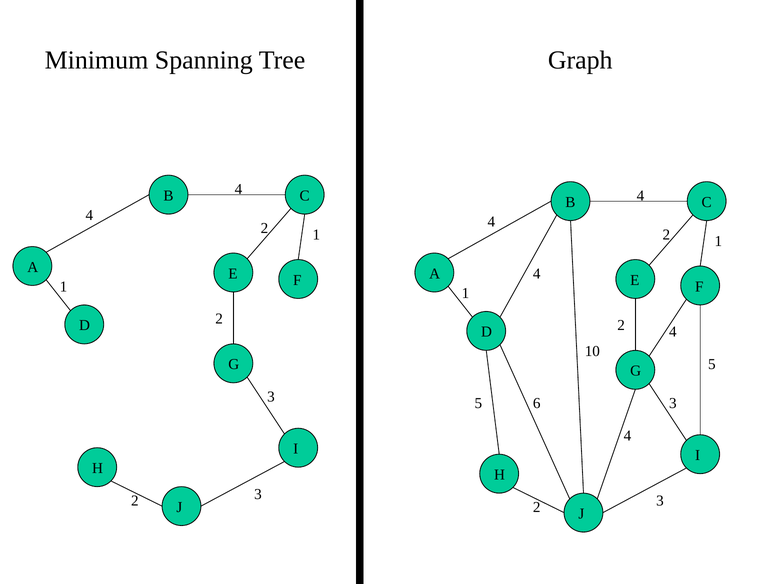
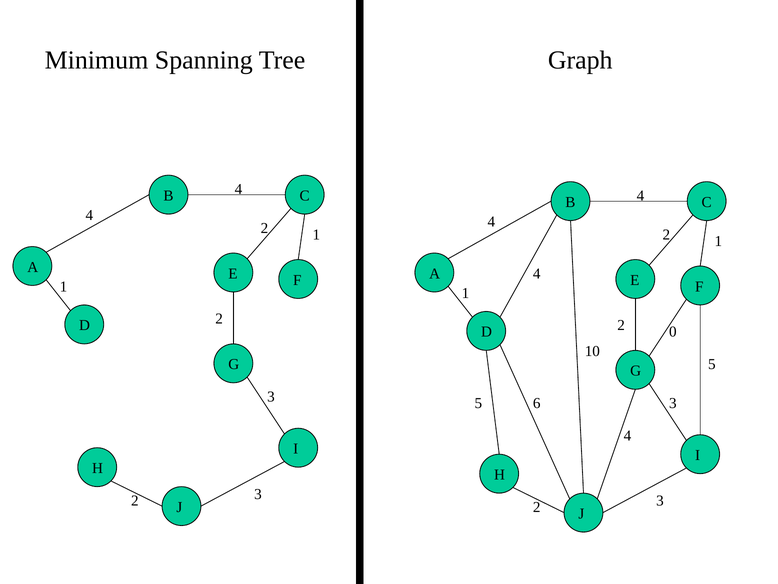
4 at (673, 332): 4 -> 0
